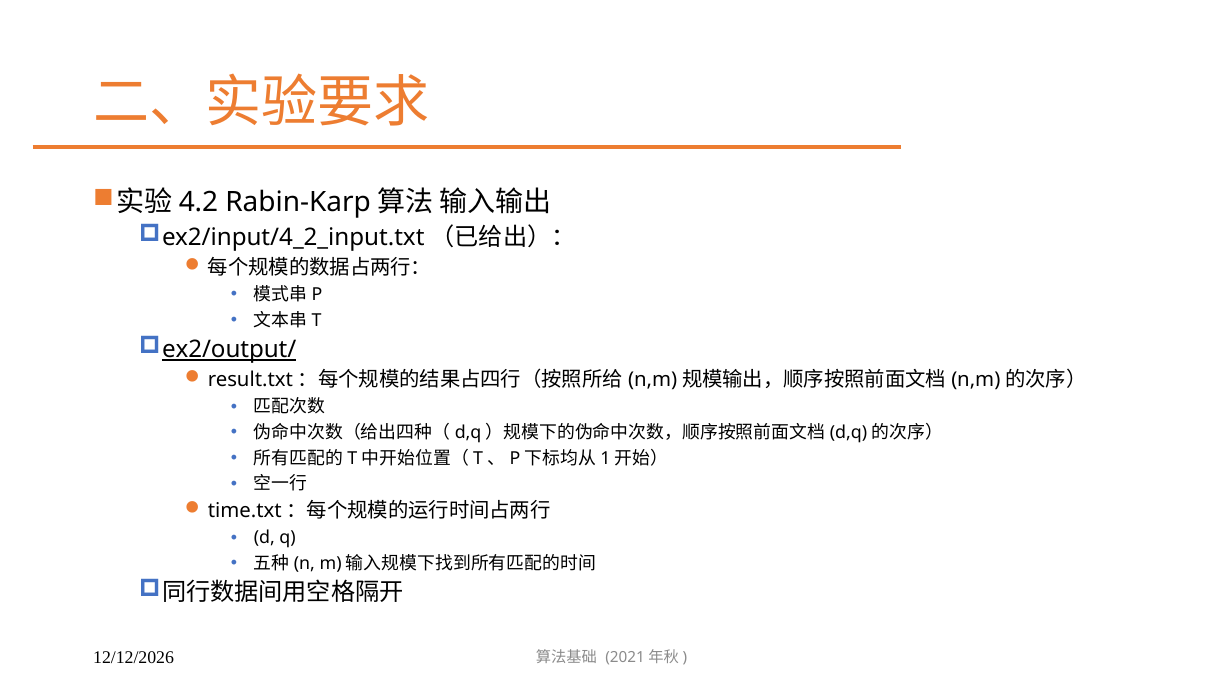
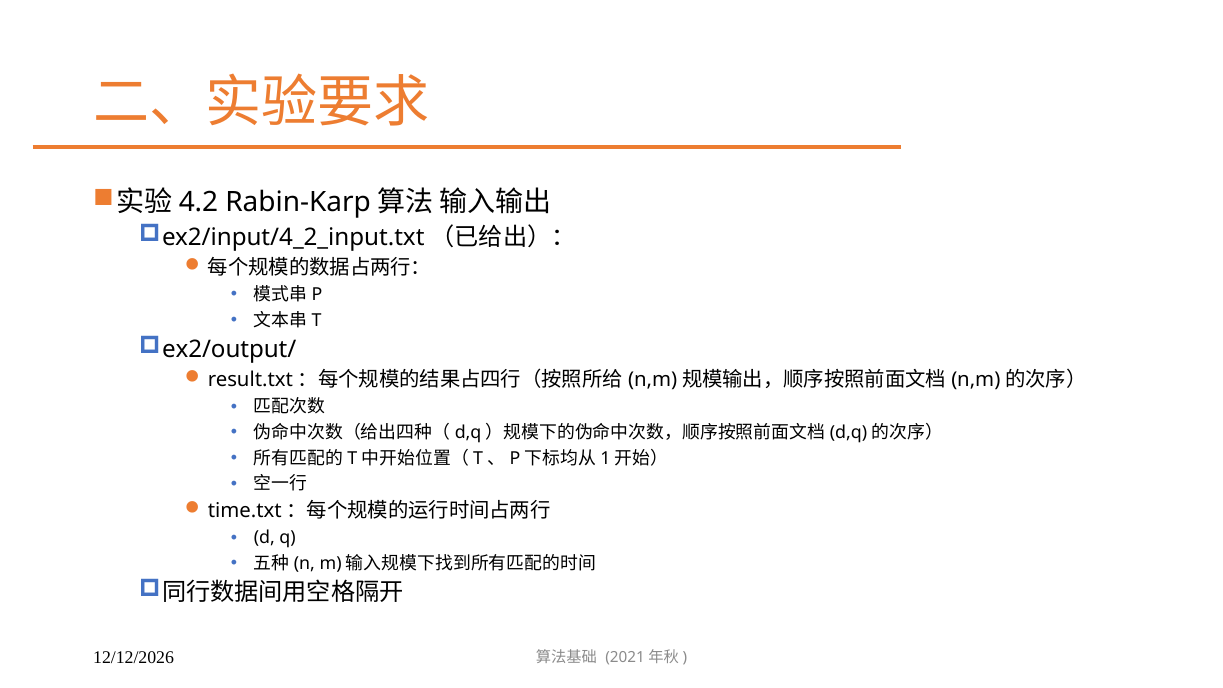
ex2/output/ underline: present -> none
